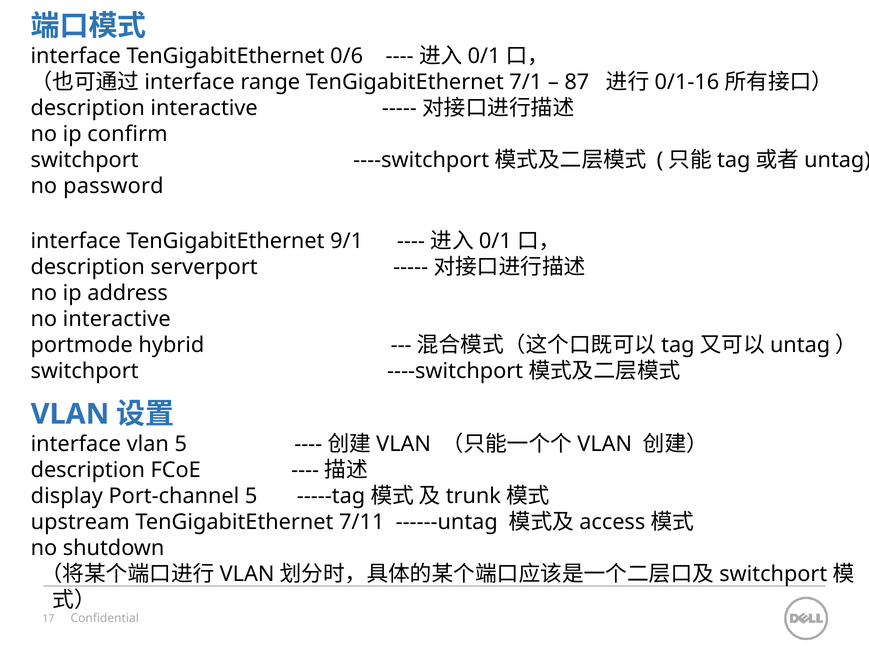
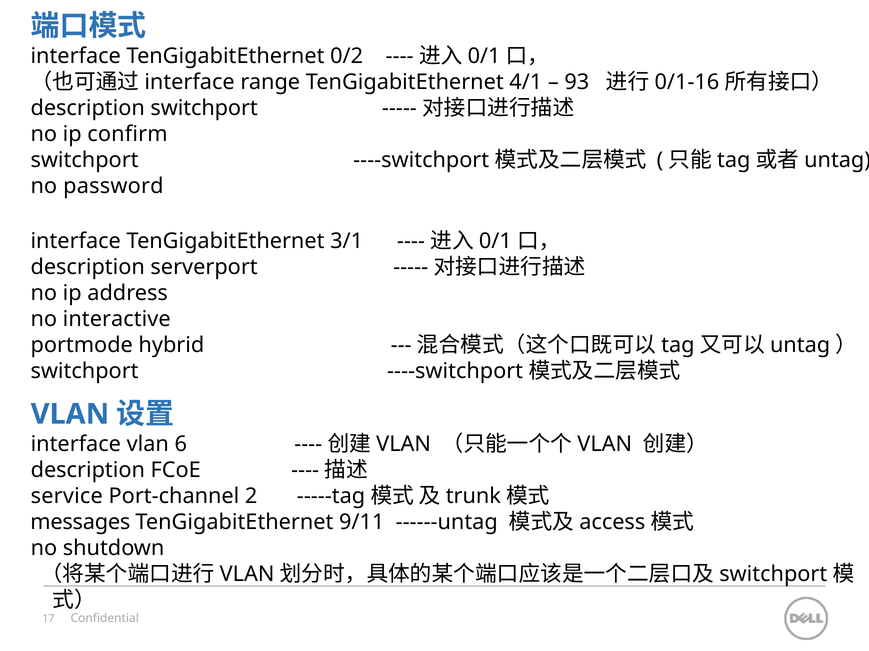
0/6: 0/6 -> 0/2
7/1: 7/1 -> 4/1
87: 87 -> 93
description interactive: interactive -> switchport
9/1: 9/1 -> 3/1
vlan 5: 5 -> 6
display: display -> service
Port-channel 5: 5 -> 2
upstream: upstream -> messages
7/11: 7/11 -> 9/11
